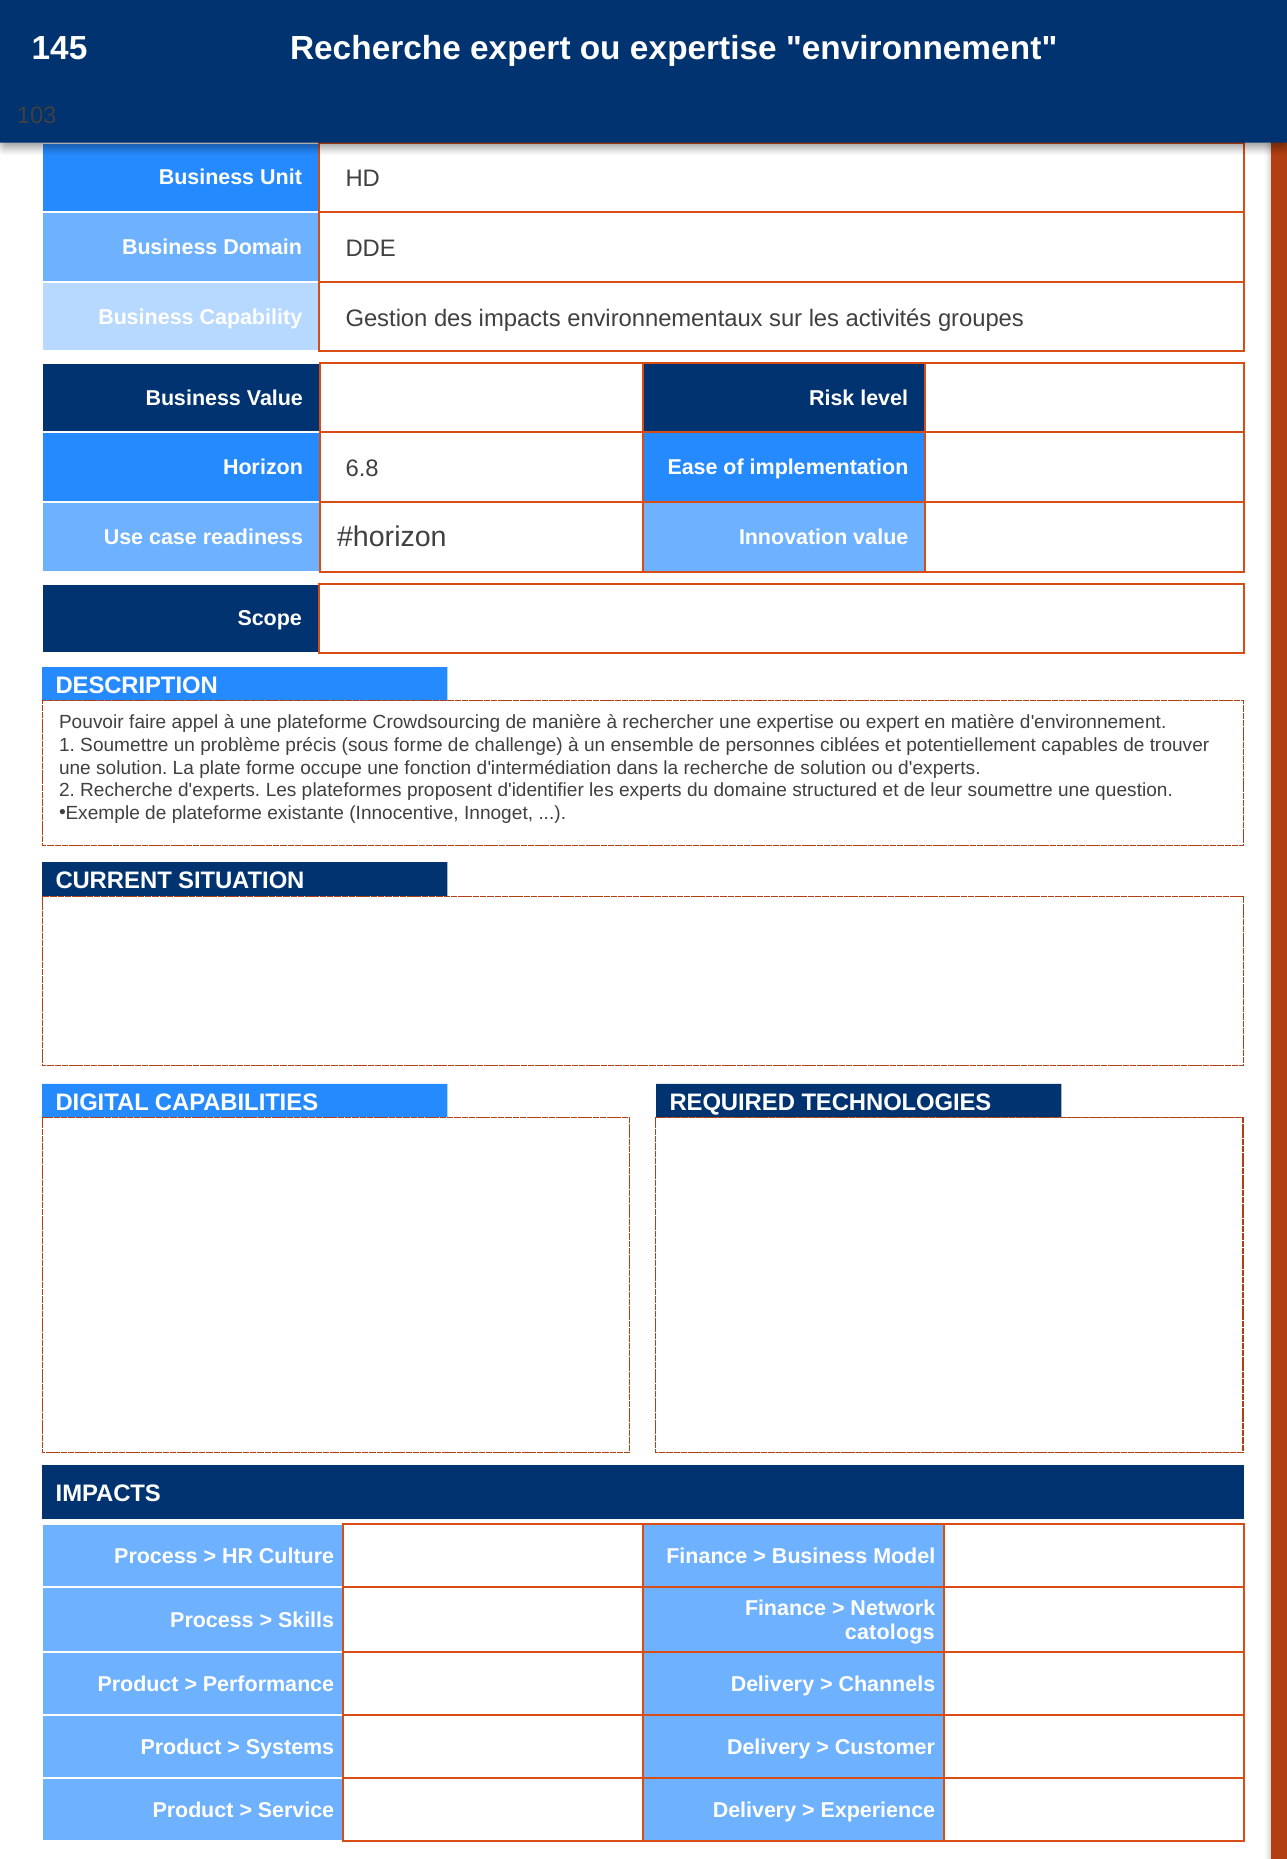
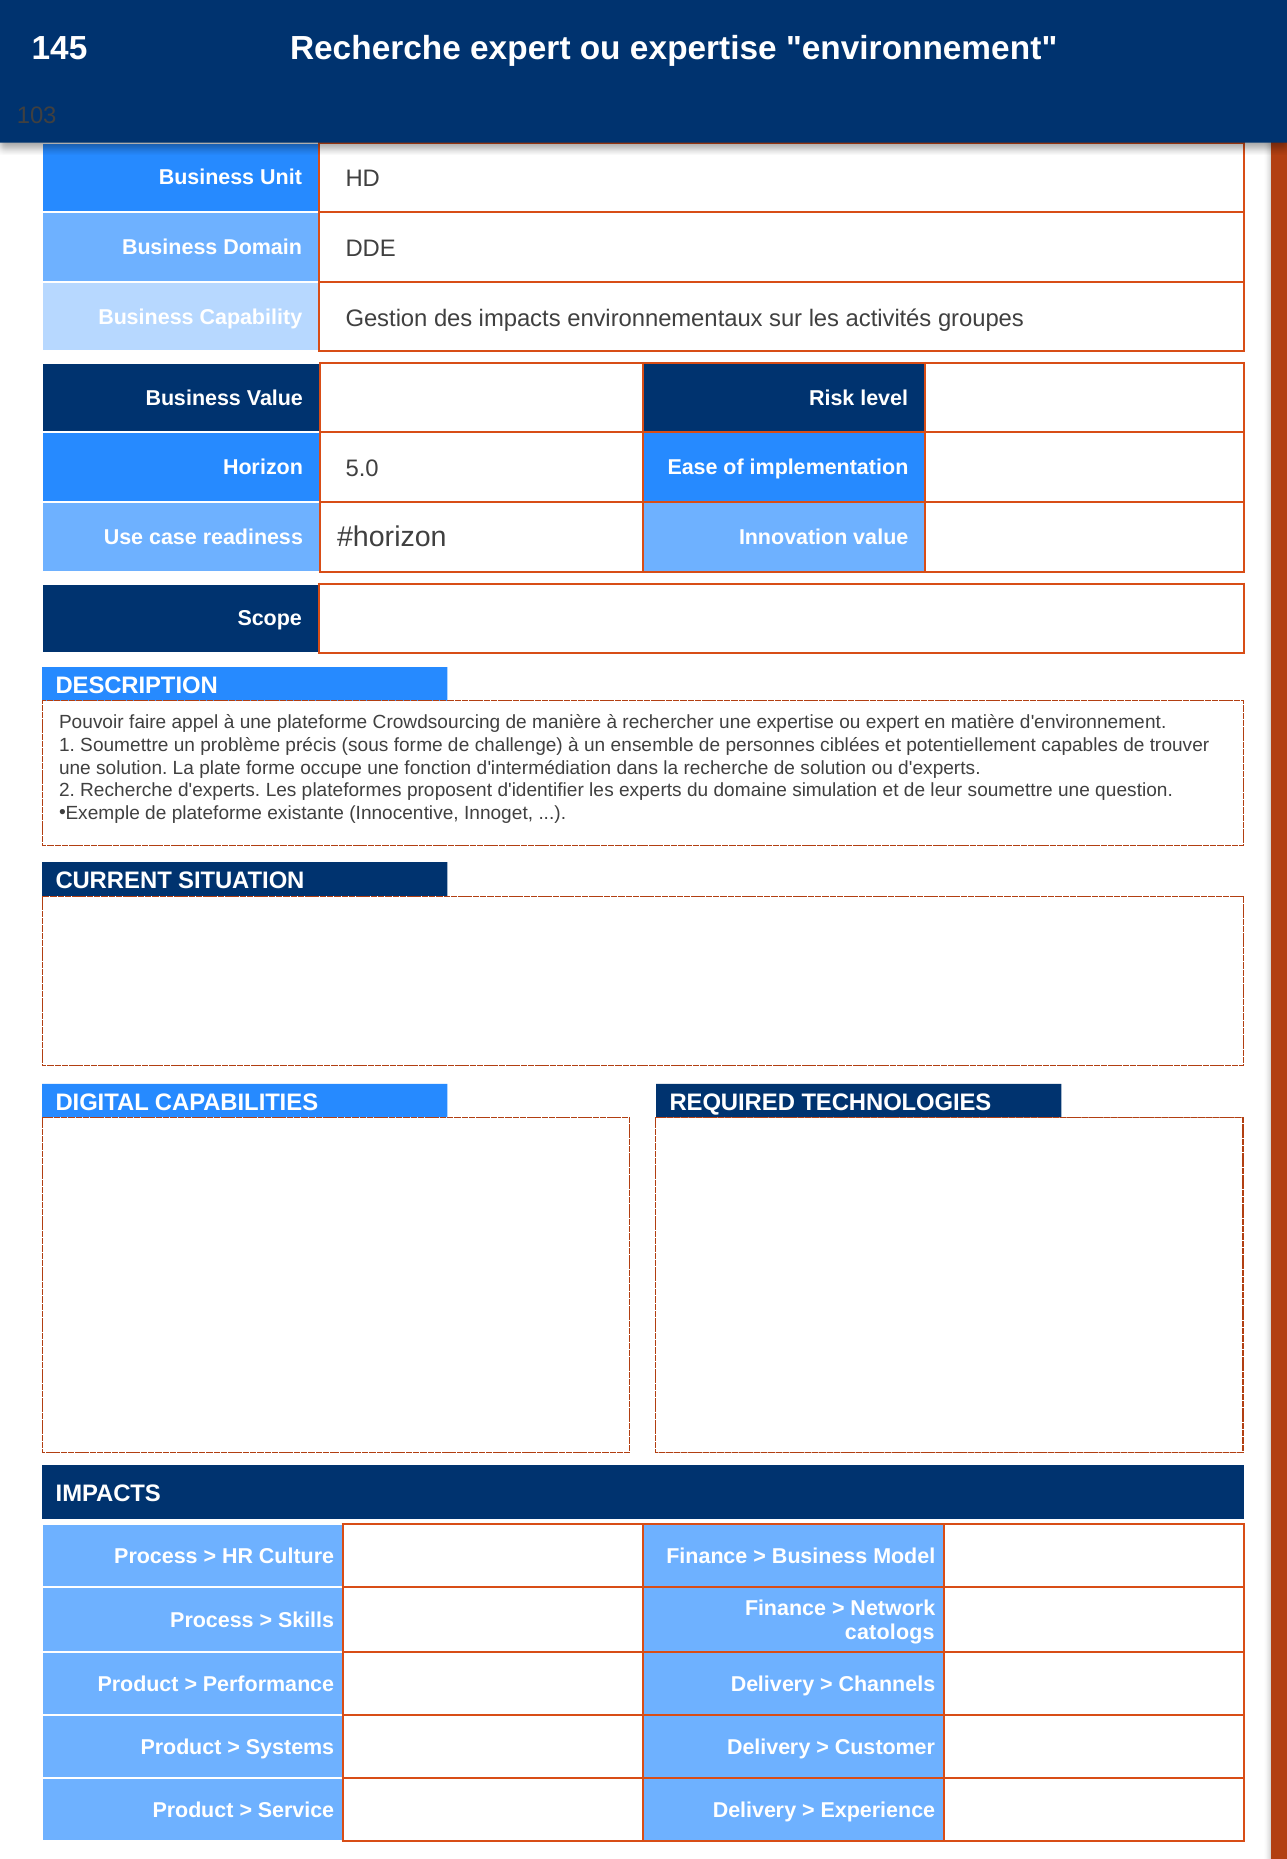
6.8: 6.8 -> 5.0
structured: structured -> simulation
